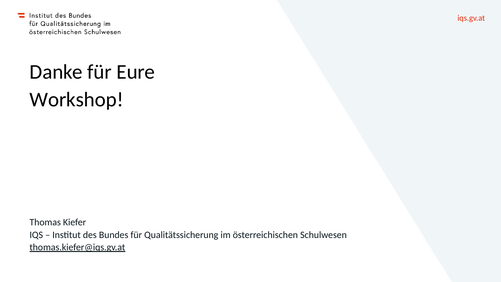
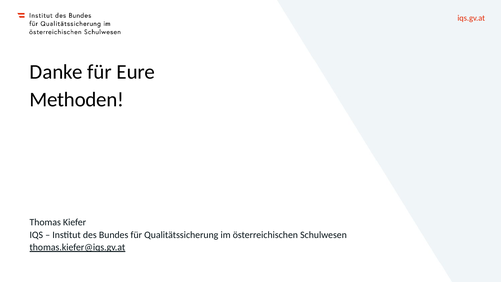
Workshop: Workshop -> Methoden
